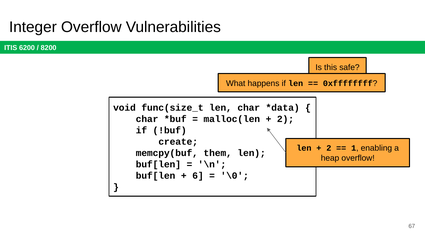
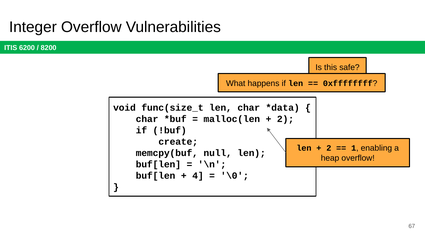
them: them -> null
6: 6 -> 4
